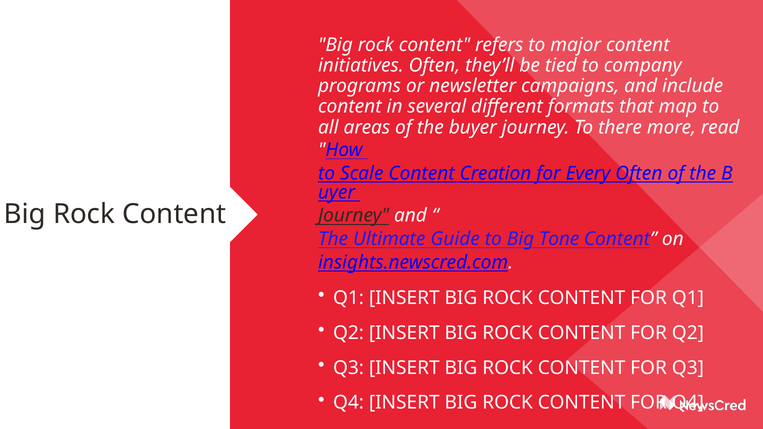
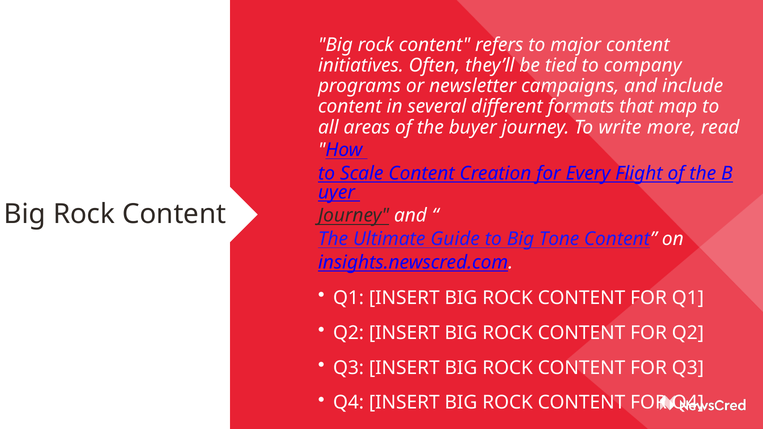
there: there -> write
Every Often: Often -> Flight
